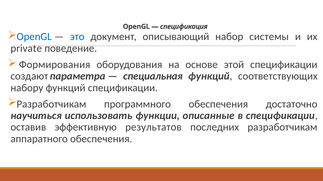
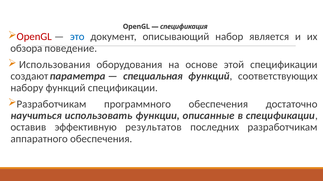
OpenGL at (34, 37) colour: blue -> red
системы: системы -> является
private: private -> обзора
Формирования: Формирования -> Использования
